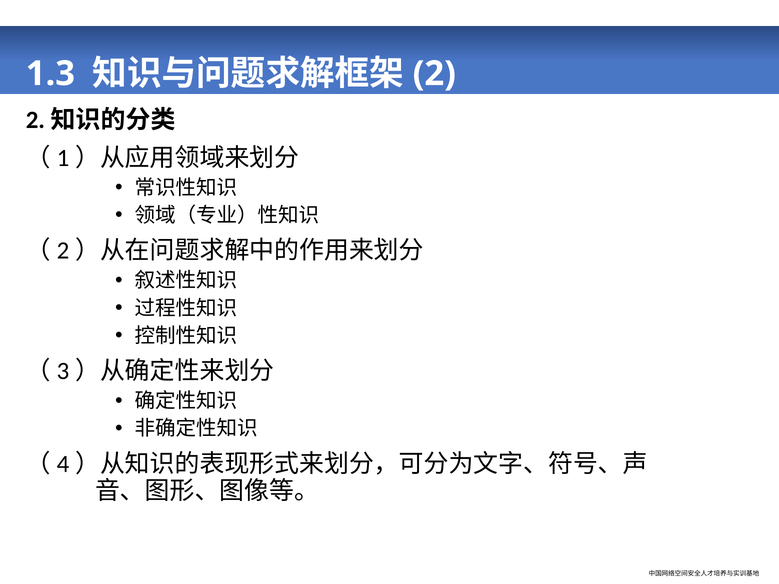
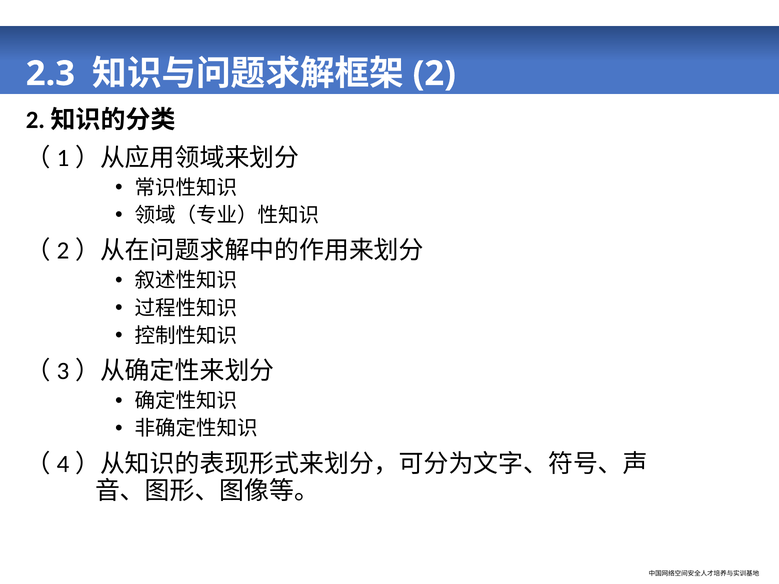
1.3: 1.3 -> 2.3
